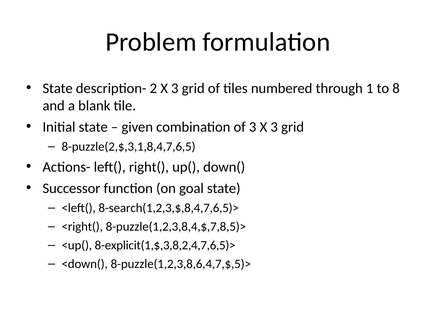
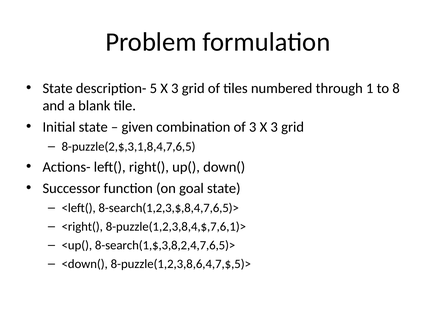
2: 2 -> 5
8-puzzle(1,2,3,8,4,$,7,8,5)>: 8-puzzle(1,2,3,8,4,$,7,8,5)> -> 8-puzzle(1,2,3,8,4,$,7,6,1)>
8-explicit(1,$,3,8,2,4,7,6,5)>: 8-explicit(1,$,3,8,2,4,7,6,5)> -> 8-search(1,$,3,8,2,4,7,6,5)>
